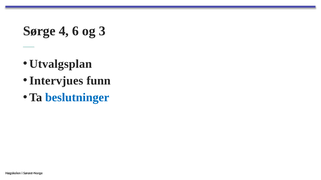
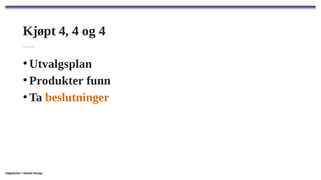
Sørge: Sørge -> Kjøpt
4 6: 6 -> 4
og 3: 3 -> 4
Intervjues: Intervjues -> Produkter
beslutninger colour: blue -> orange
